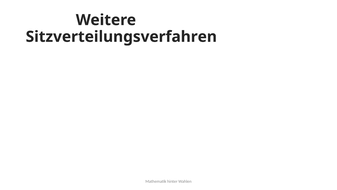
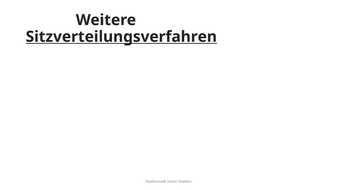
Sitzverteilungsverfahren underline: none -> present
